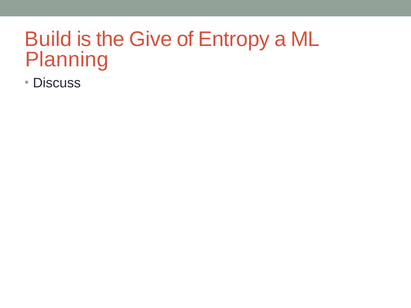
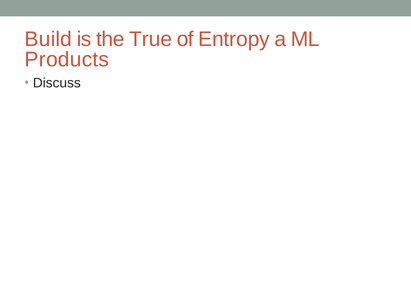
Give: Give -> True
Planning: Planning -> Products
